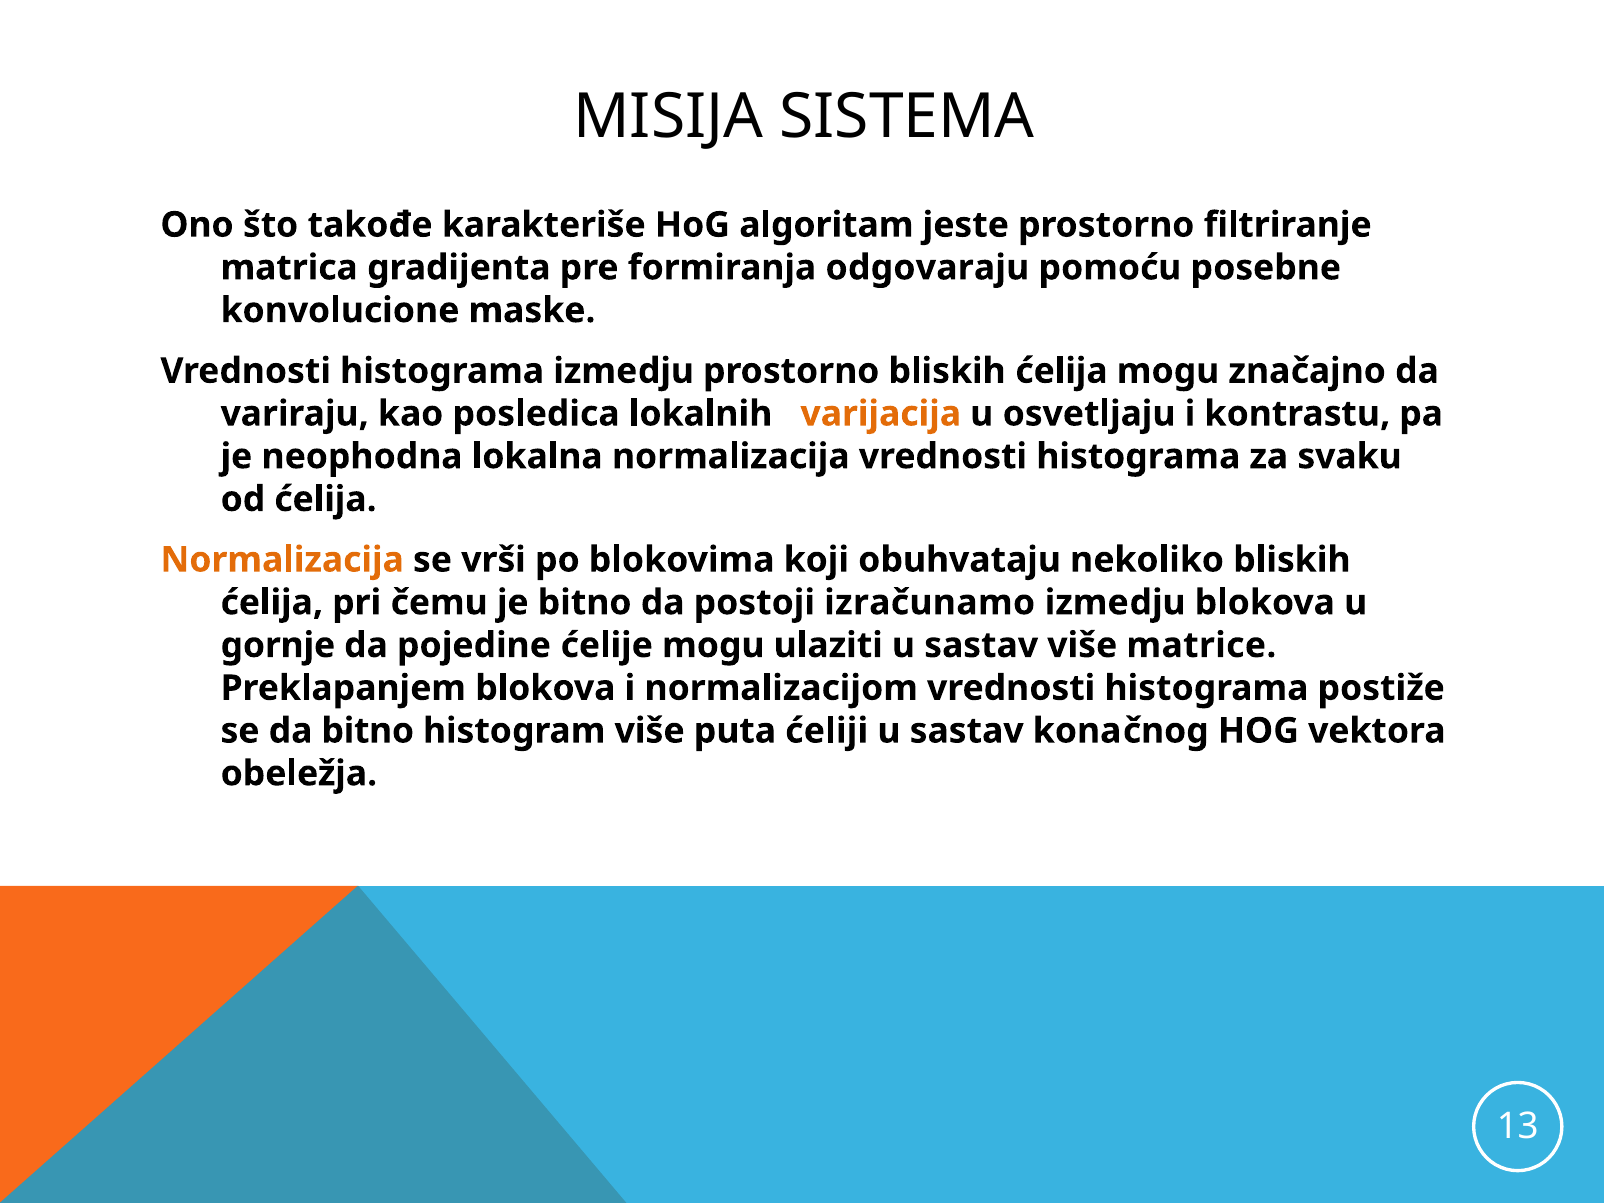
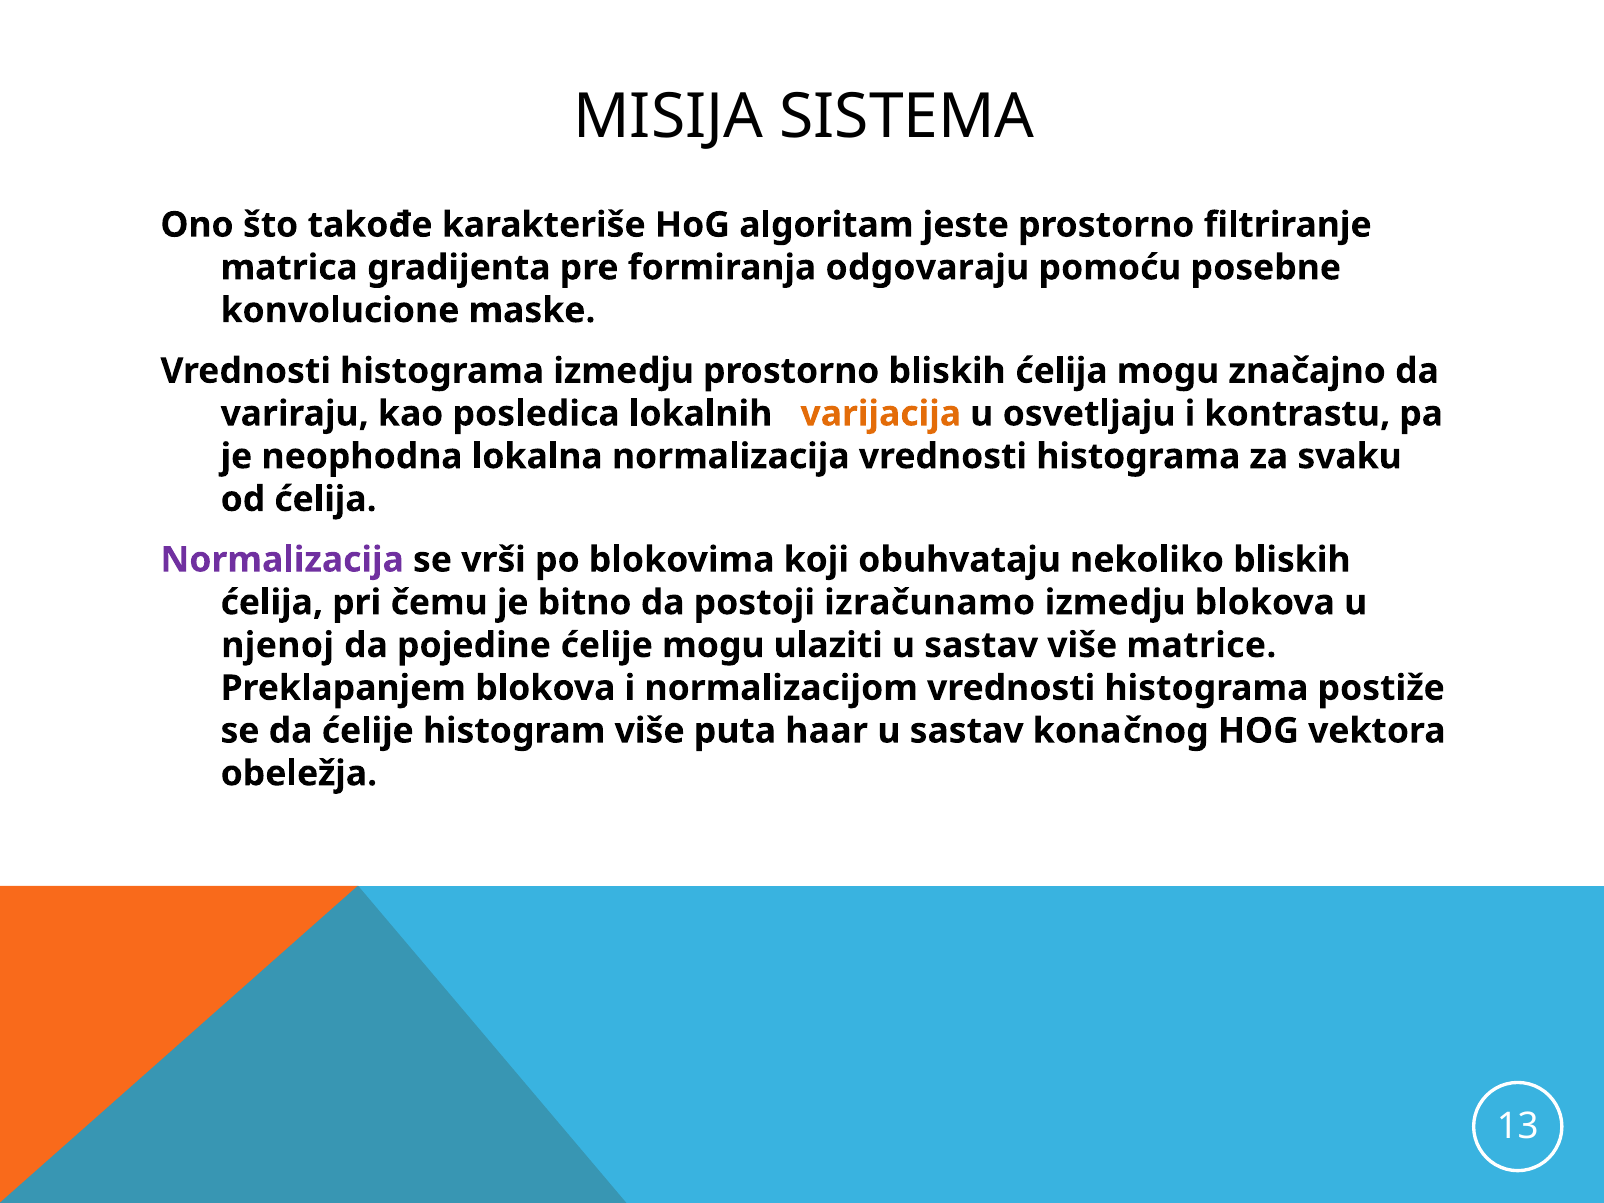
Normalizacija at (282, 560) colour: orange -> purple
gornje: gornje -> njenoj
da bitno: bitno -> ćelije
ćeliji: ćeliji -> haar
